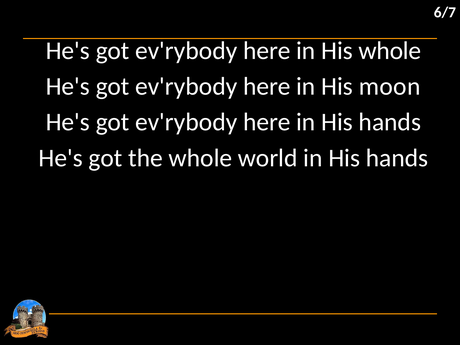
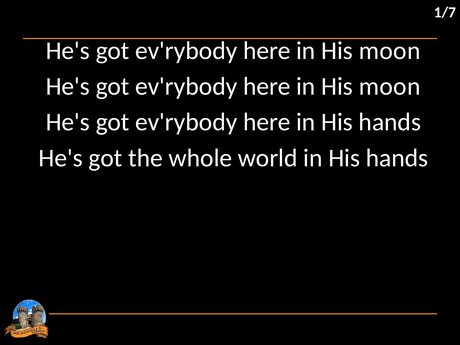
6/7: 6/7 -> 1/7
whole at (390, 51): whole -> moon
